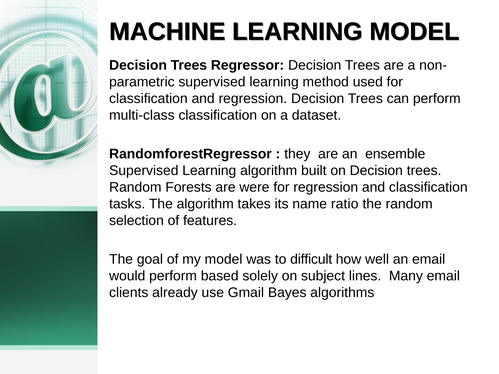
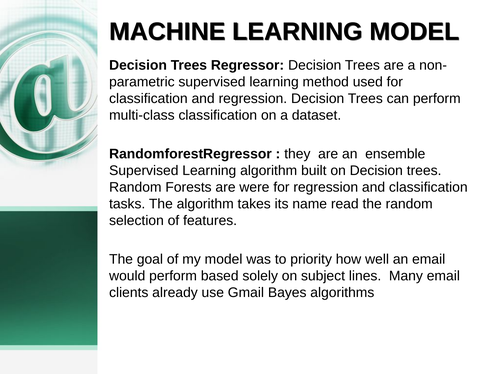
ratio: ratio -> read
difficult: difficult -> priority
